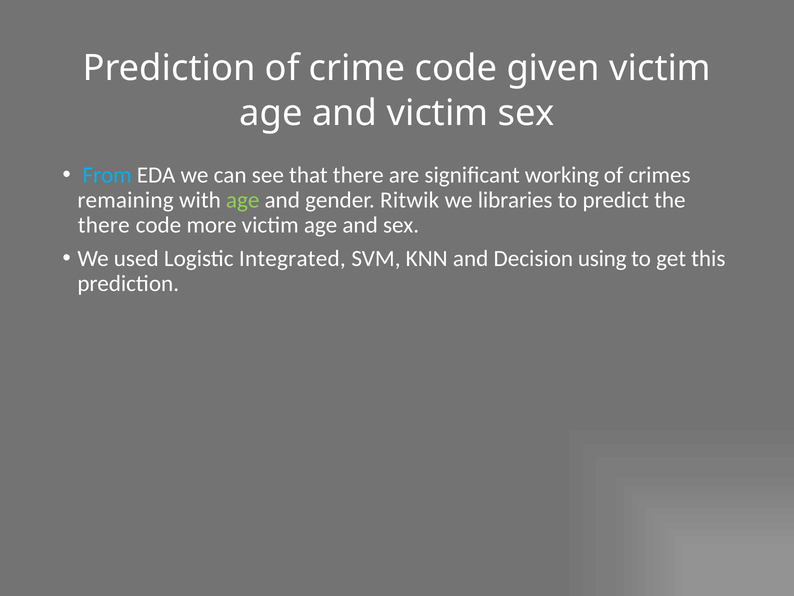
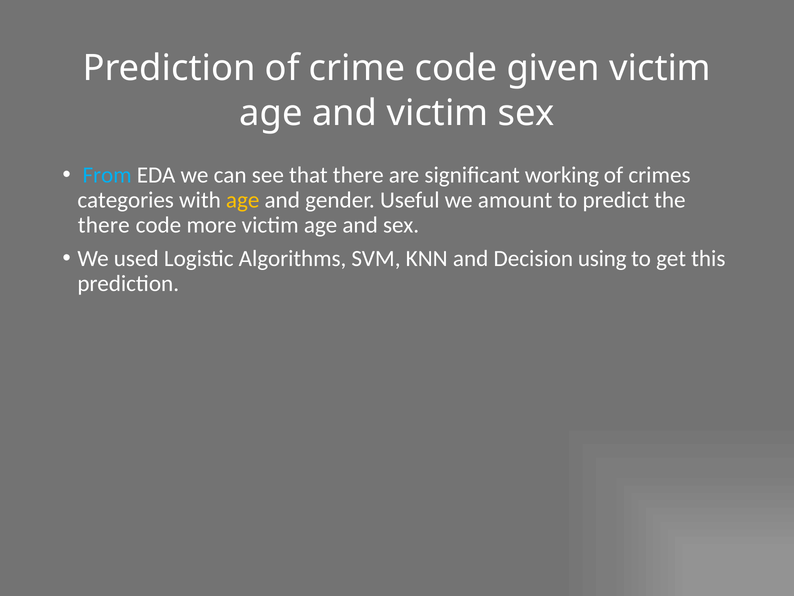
remaining: remaining -> categories
age at (243, 200) colour: light green -> yellow
Ritwik: Ritwik -> Useful
libraries: libraries -> amount
Integrated: Integrated -> Algorithms
